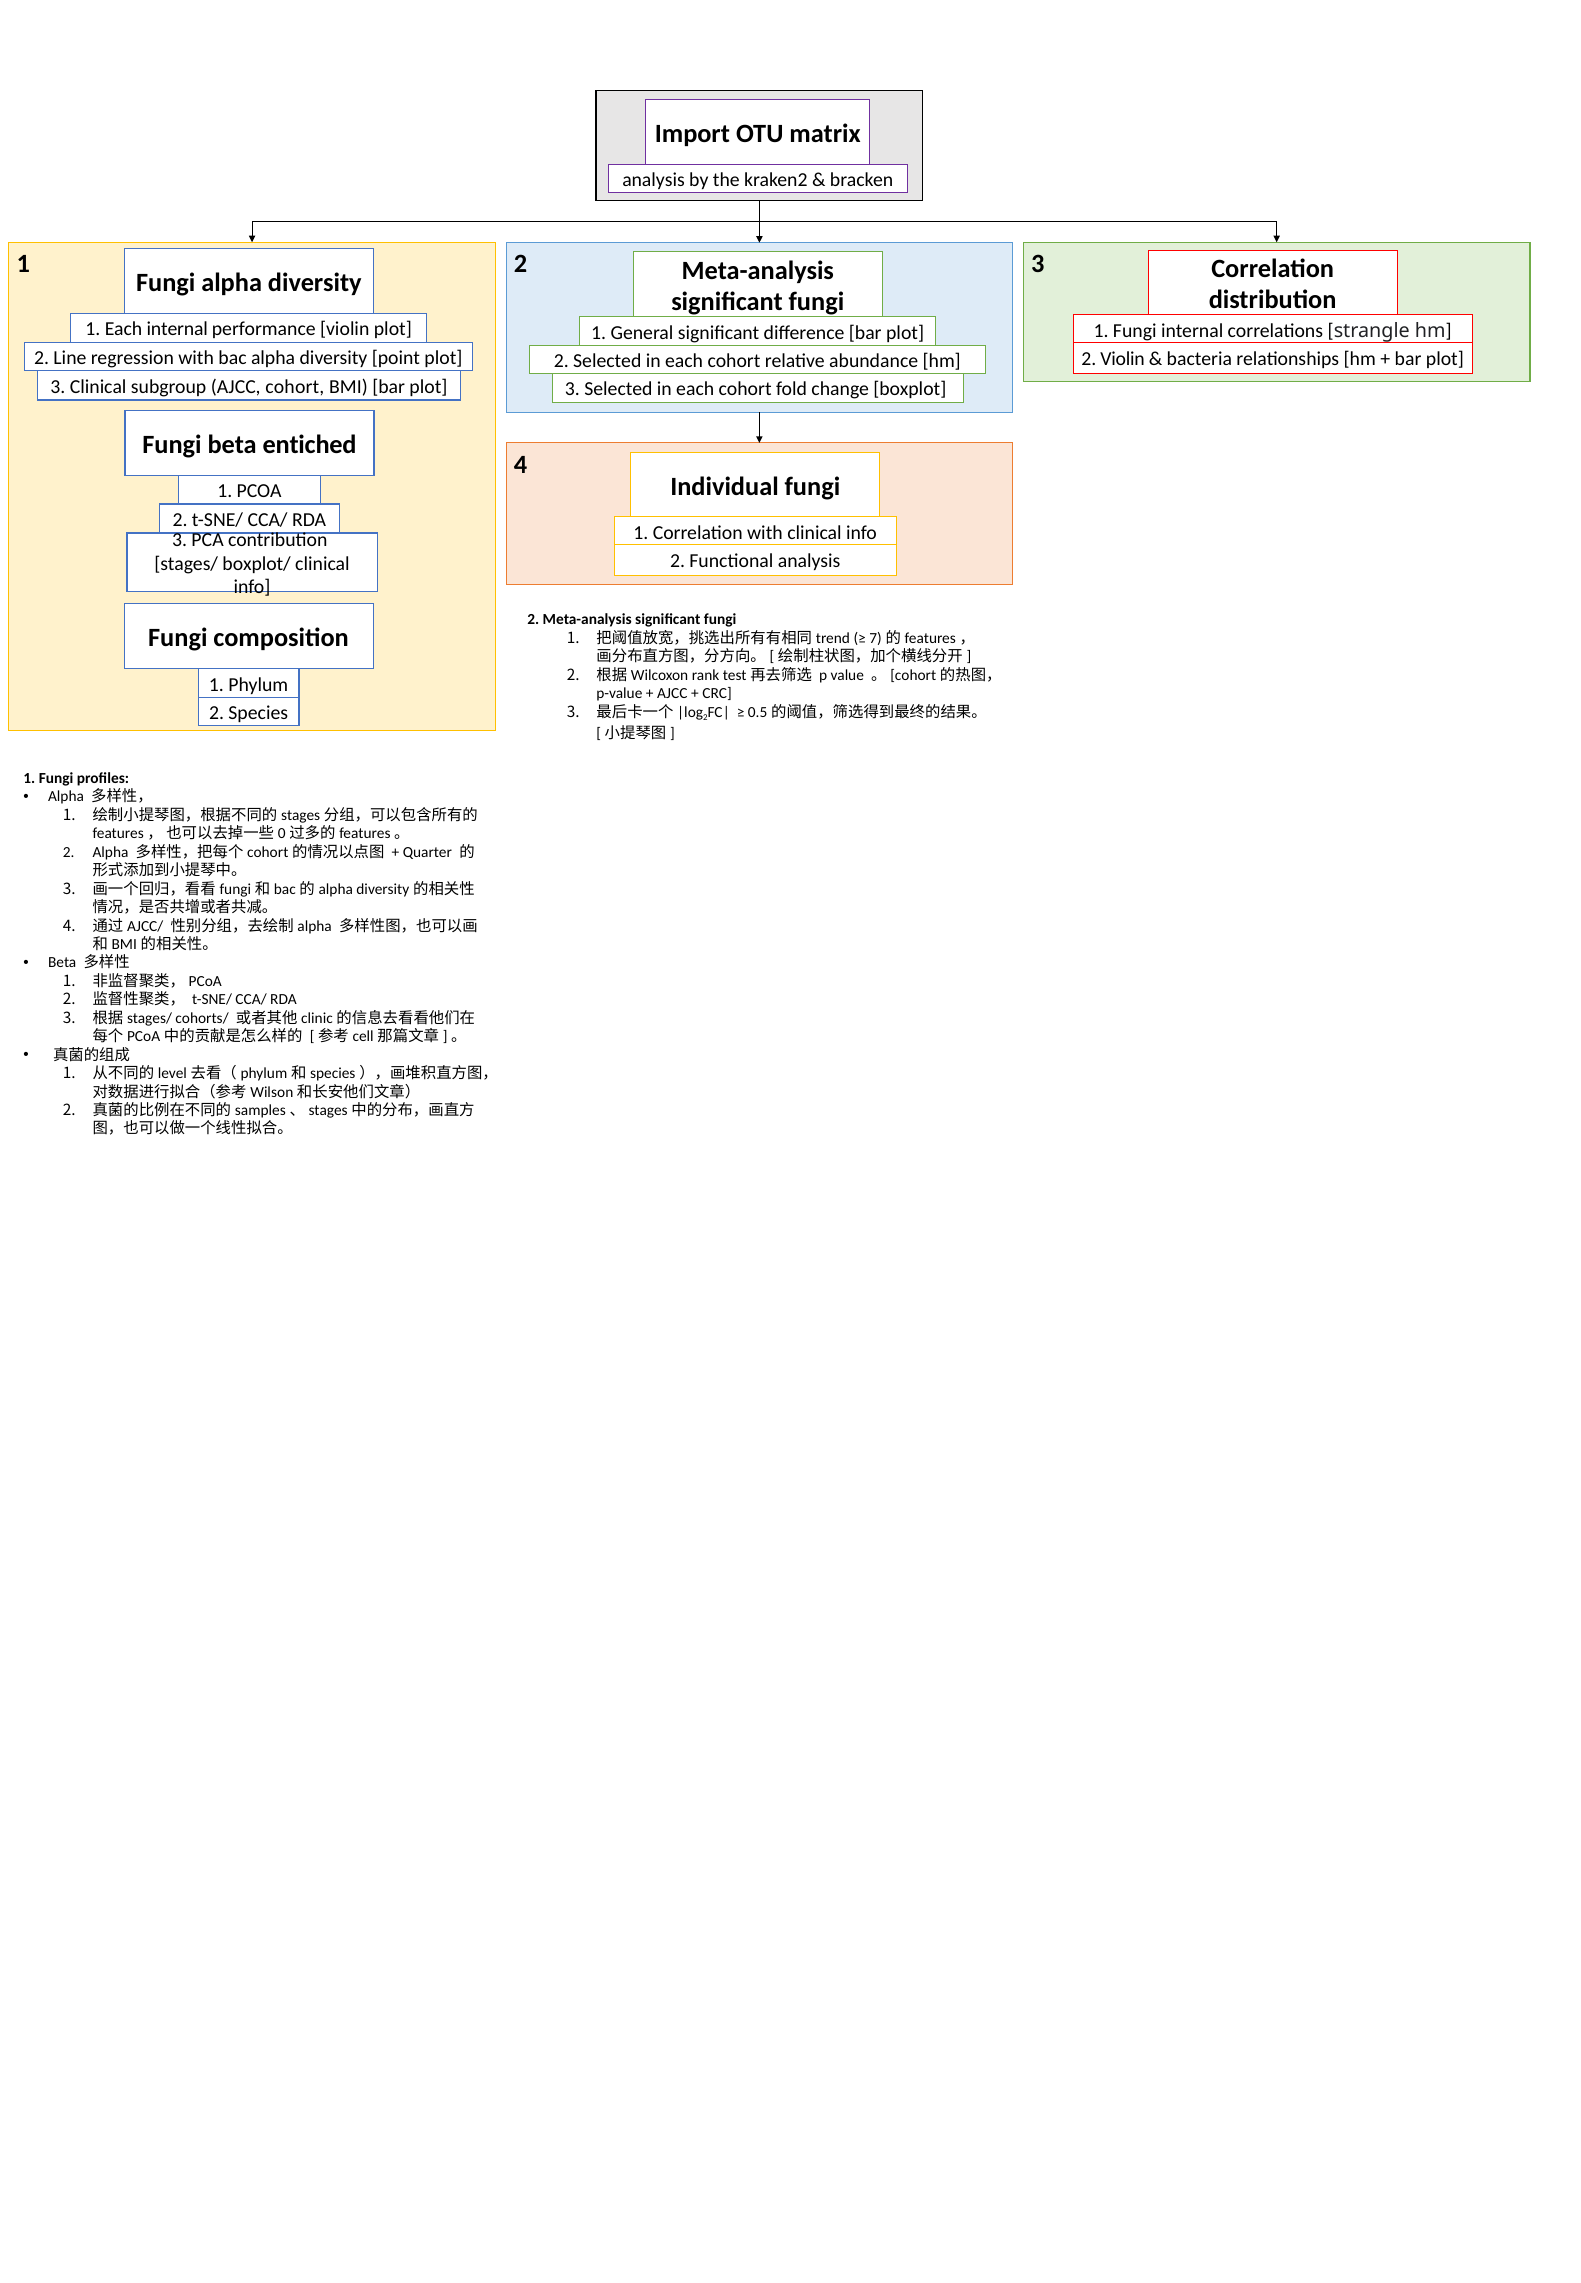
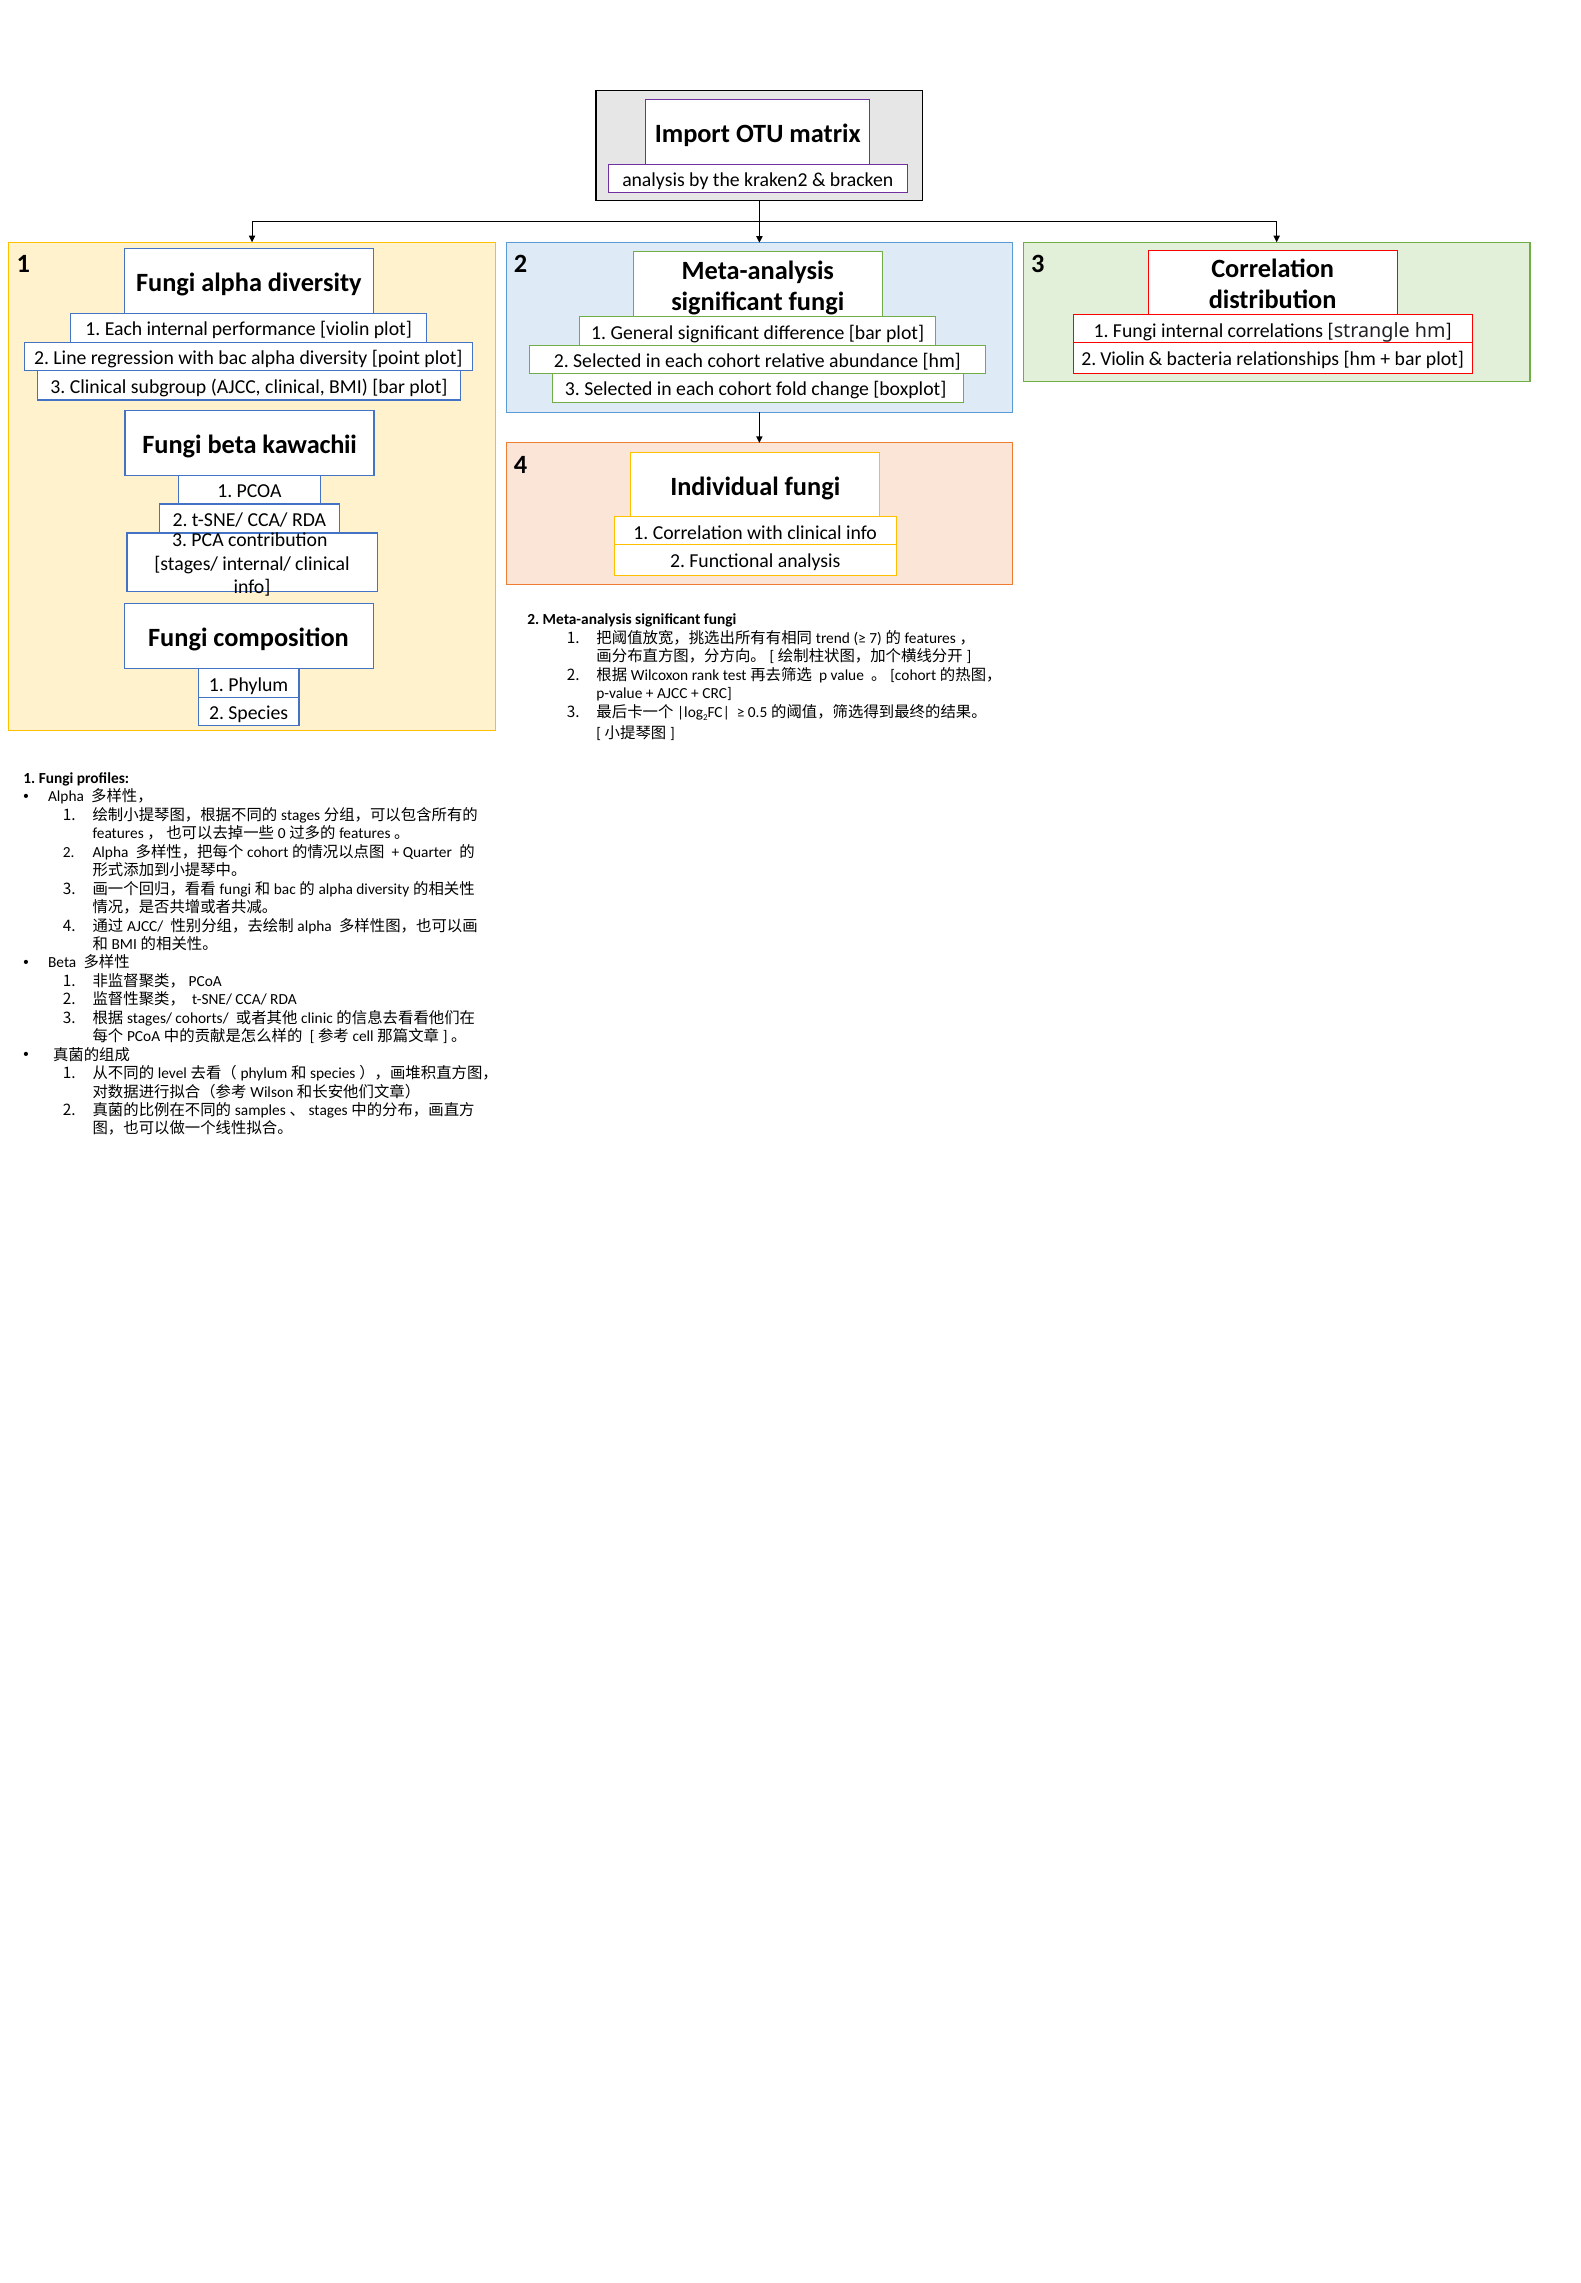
AJCC cohort: cohort -> clinical
entiched: entiched -> kawachii
boxplot/: boxplot/ -> internal/
